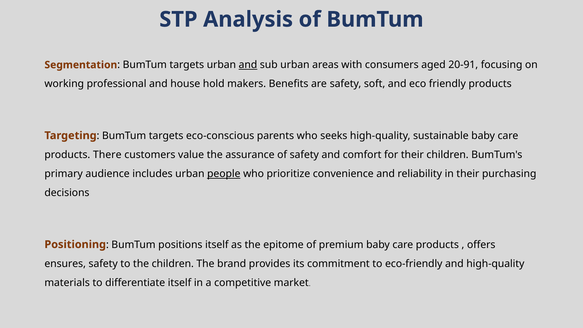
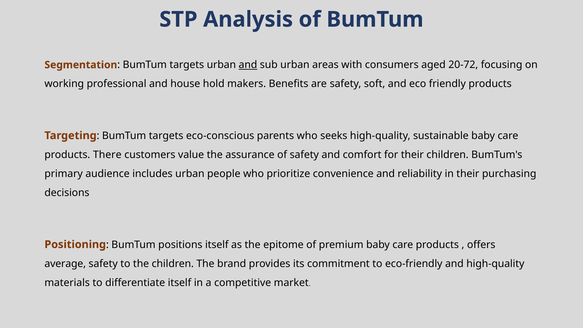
20-91: 20-91 -> 20-72
people underline: present -> none
ensures: ensures -> average
